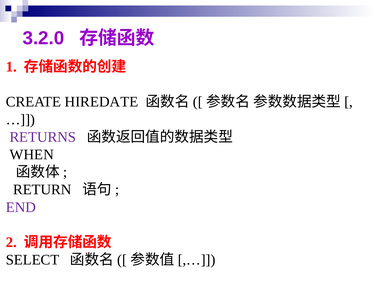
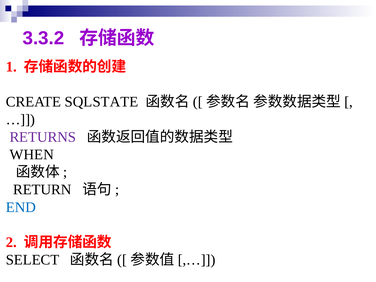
3.2.0: 3.2.0 -> 3.3.2
HIREDATE: HIREDATE -> SQLSTATE
END colour: purple -> blue
